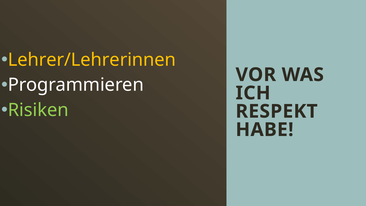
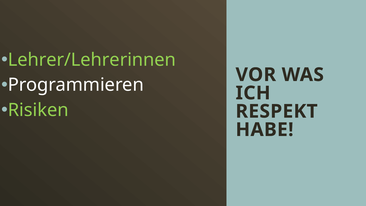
Lehrer/Lehrerinnen colour: yellow -> light green
